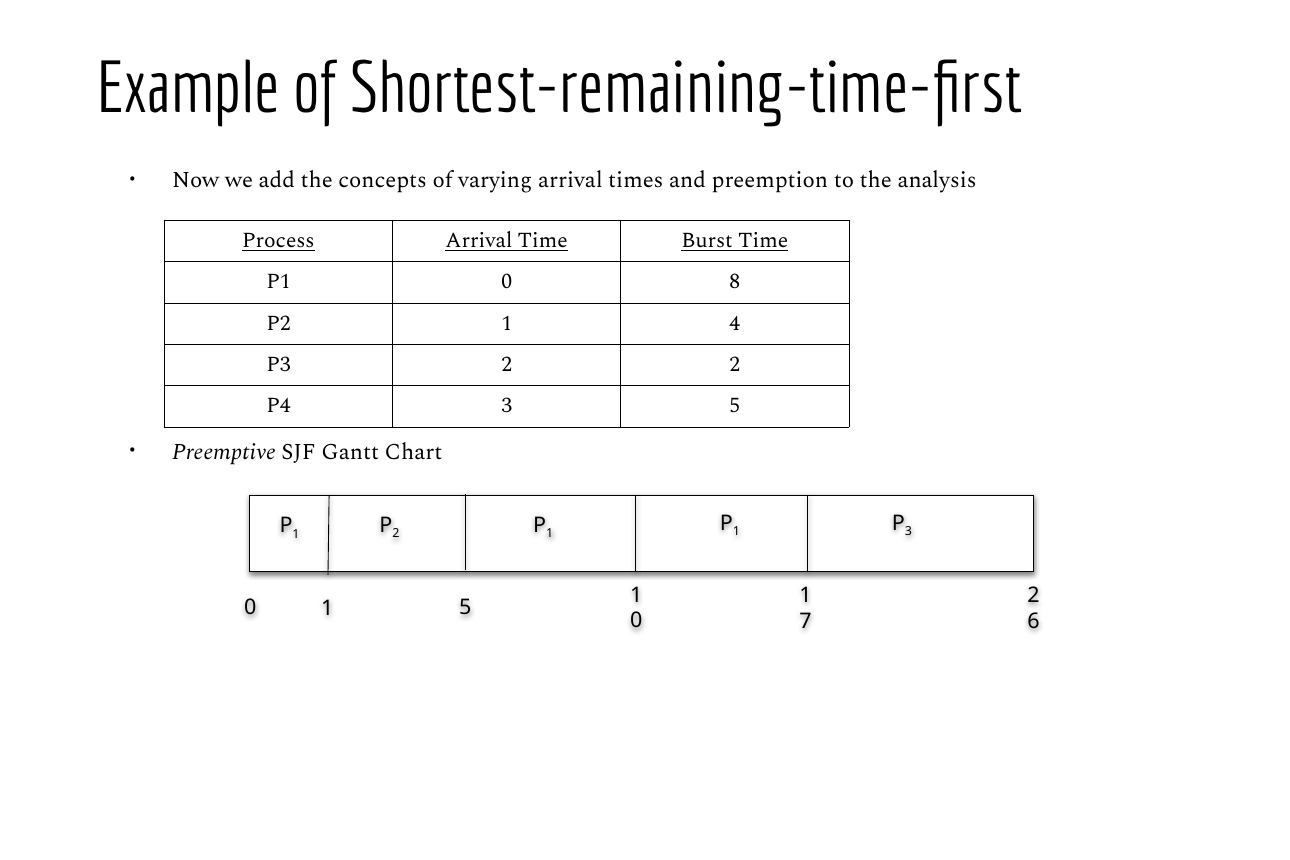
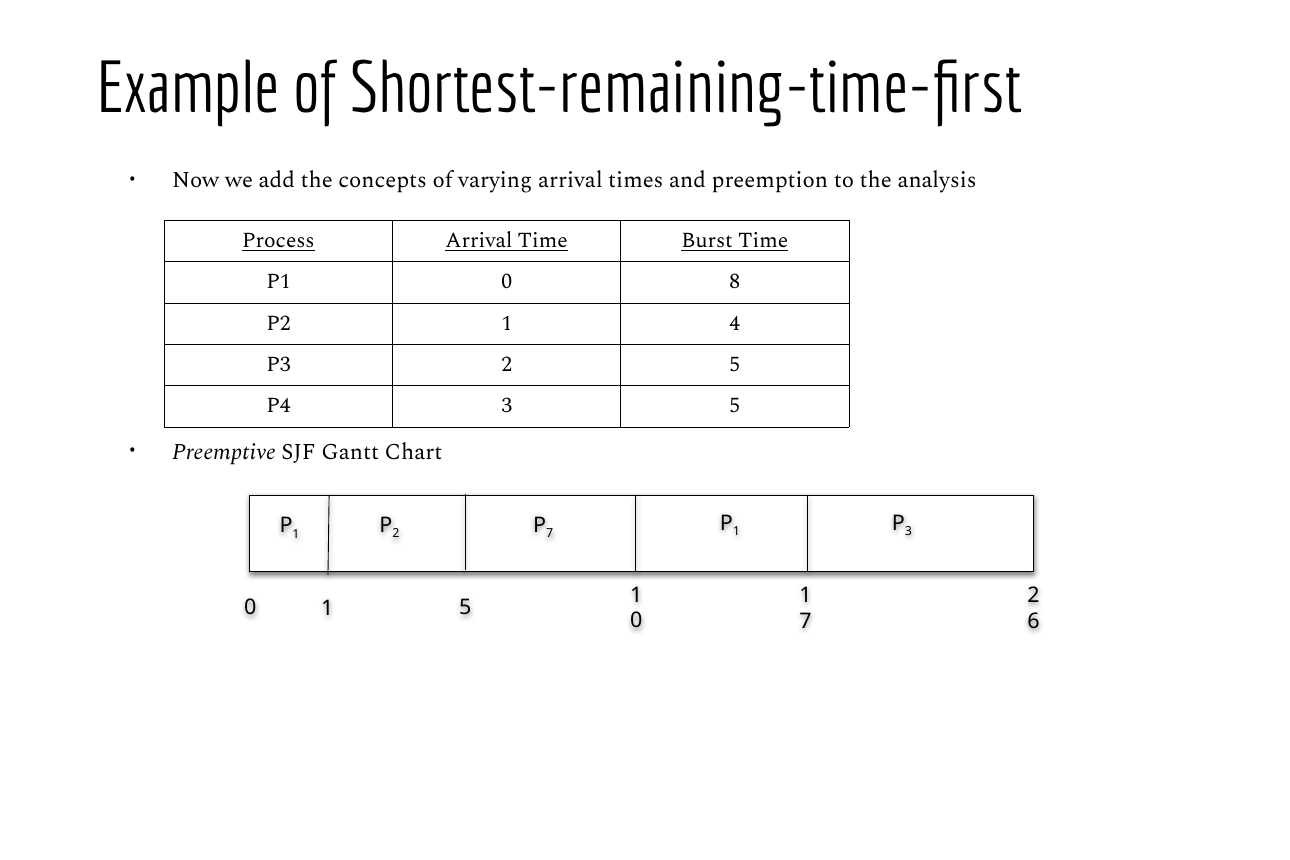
2 2: 2 -> 5
1 at (550, 534): 1 -> 7
